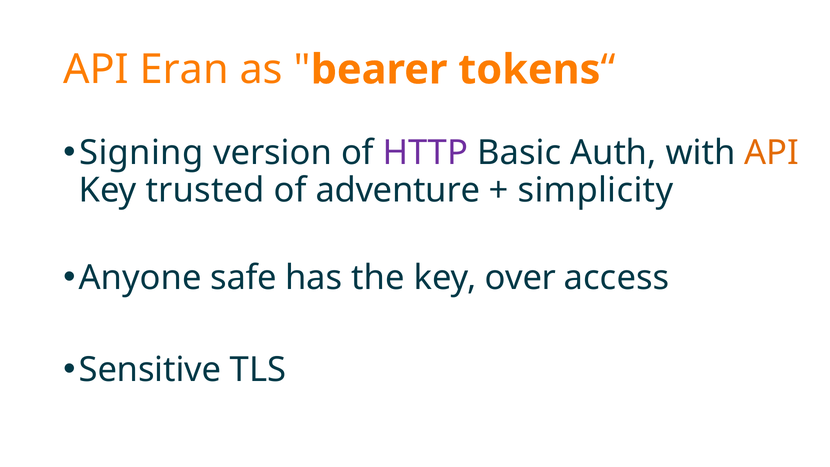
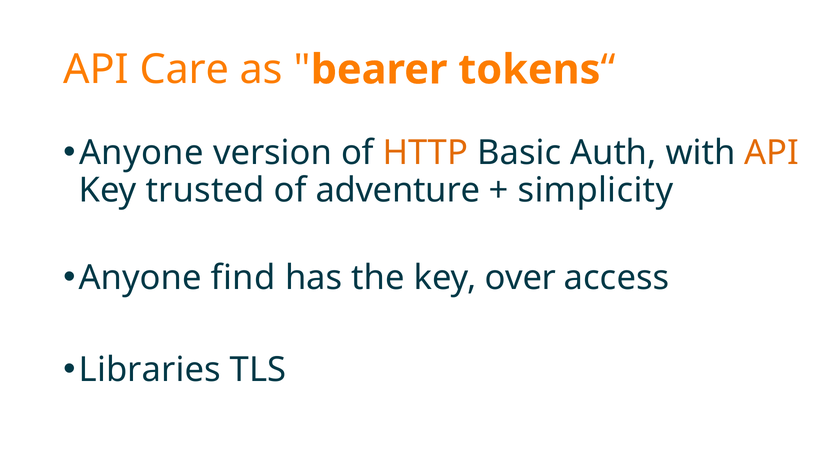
Eran: Eran -> Care
Signing at (141, 153): Signing -> Anyone
HTTP colour: purple -> orange
safe: safe -> find
Sensitive: Sensitive -> Libraries
